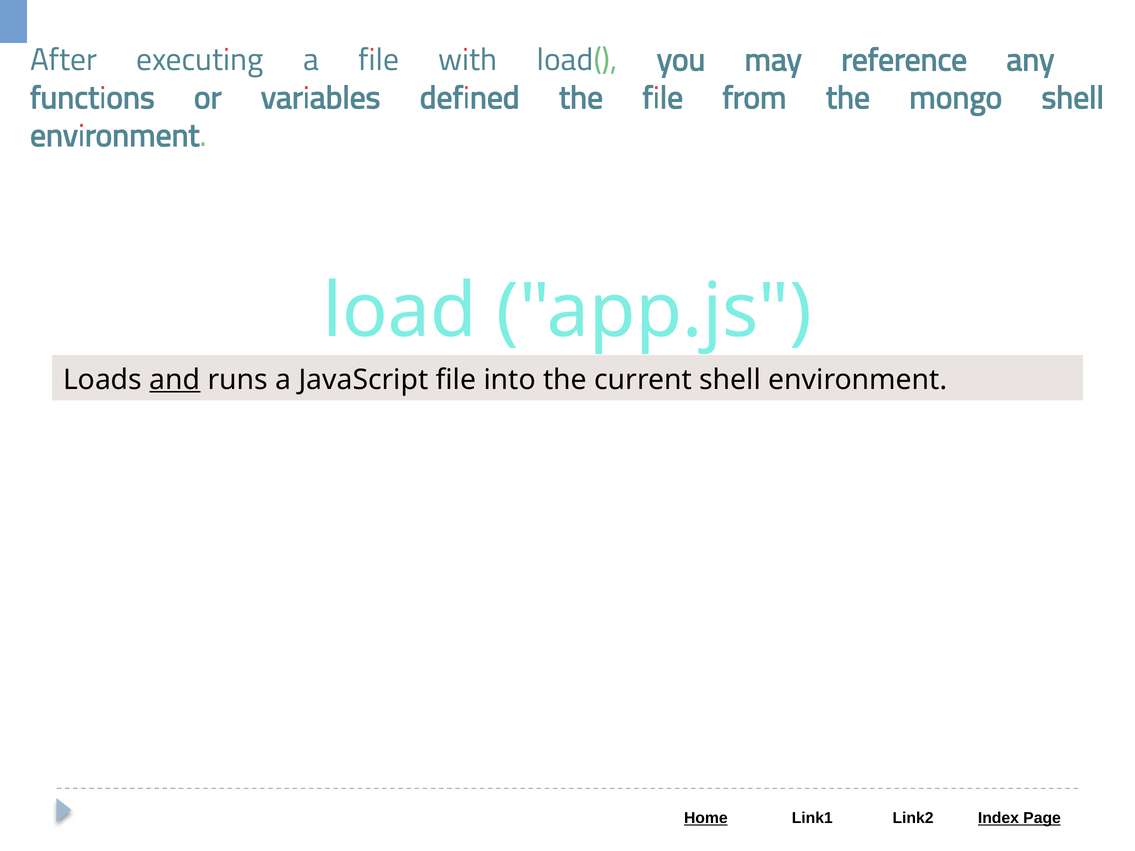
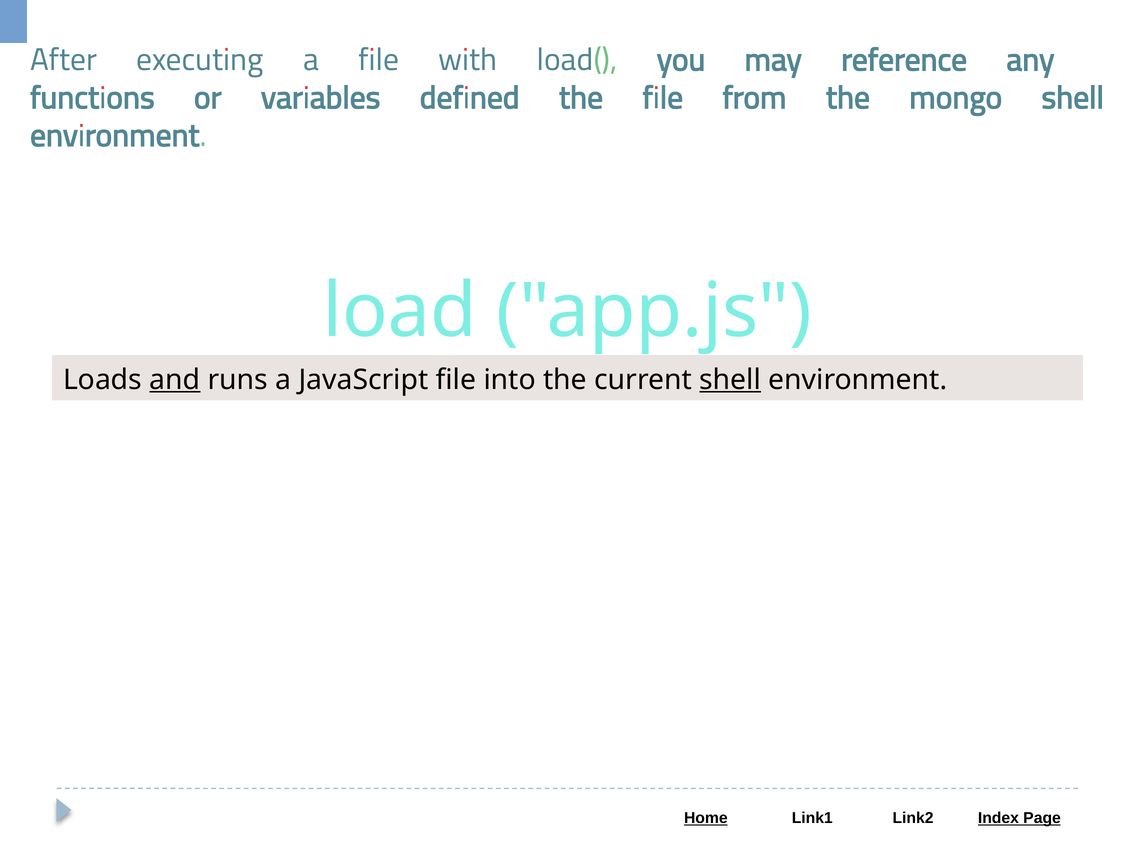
shell at (730, 380) underline: none -> present
